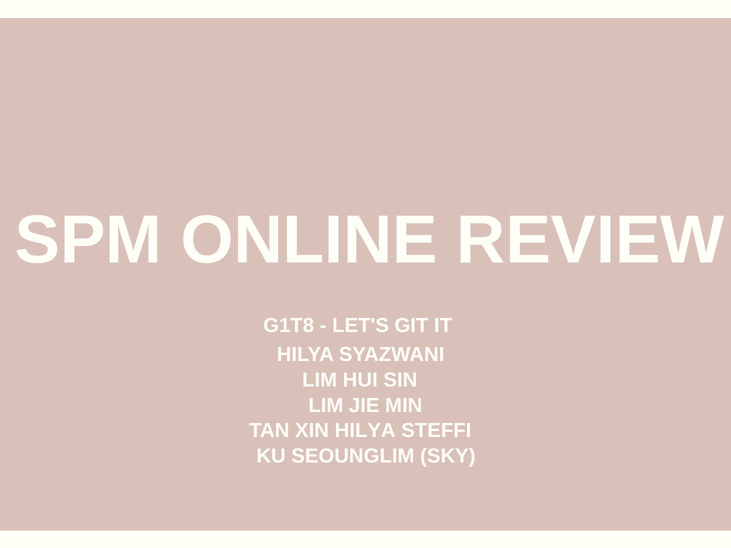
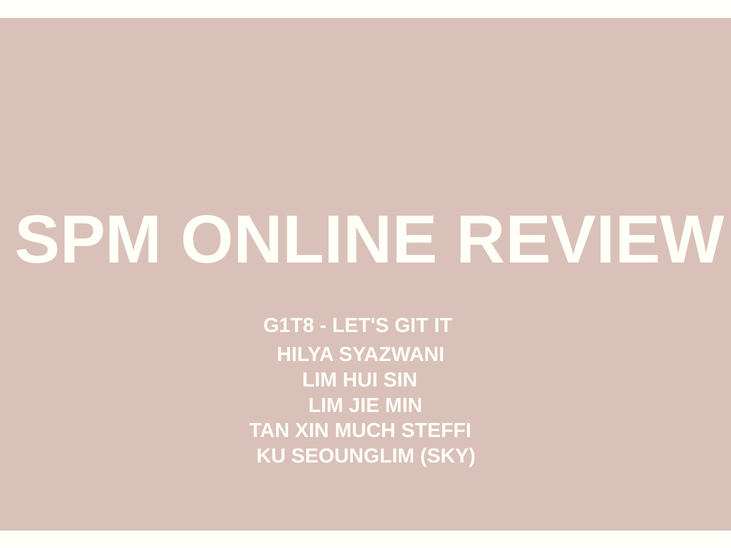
XIN HILYA: HILYA -> MUCH
